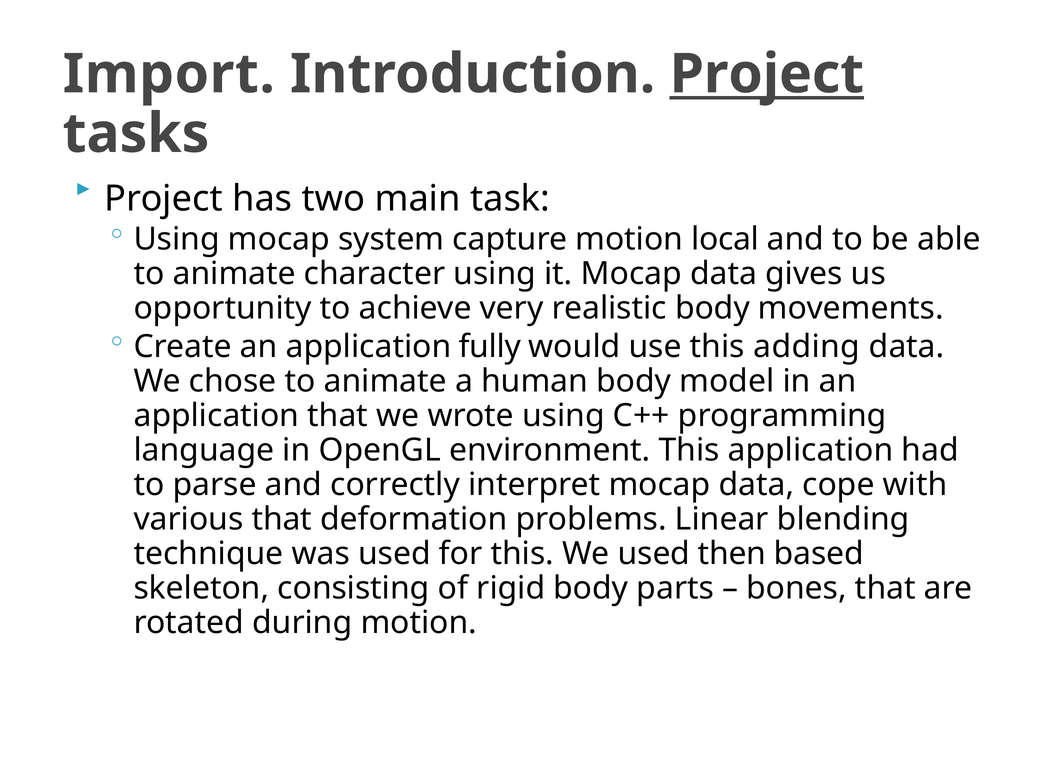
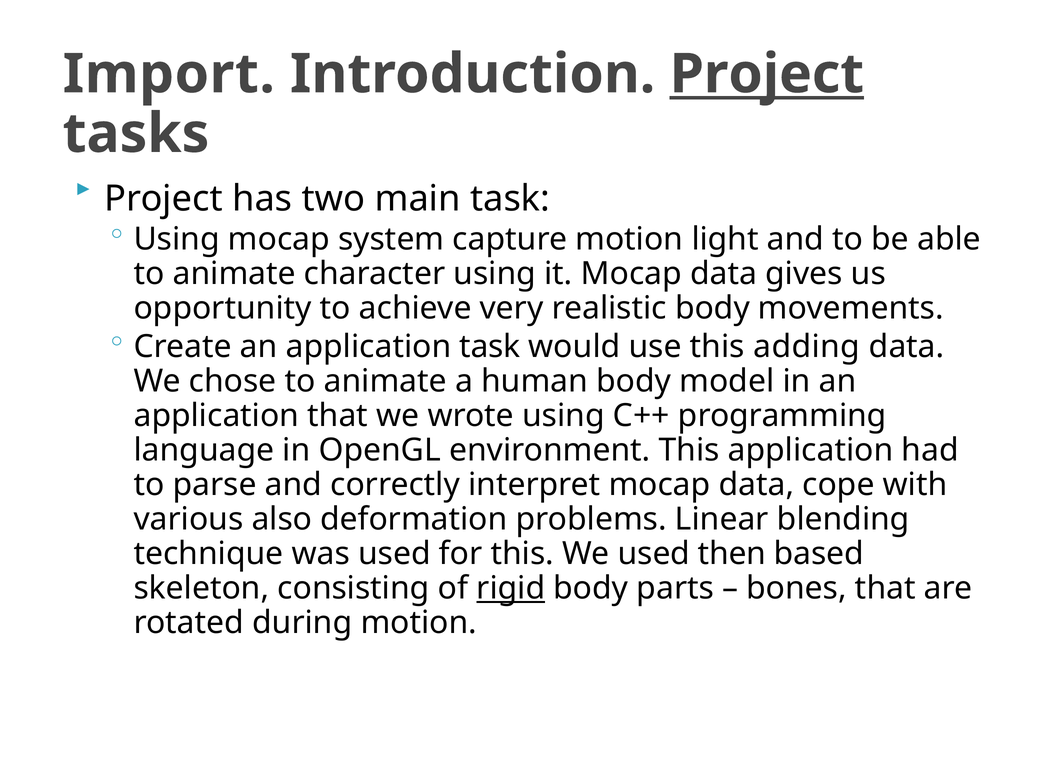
local: local -> light
application fully: fully -> task
various that: that -> also
rigid underline: none -> present
